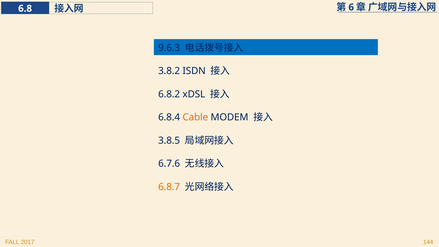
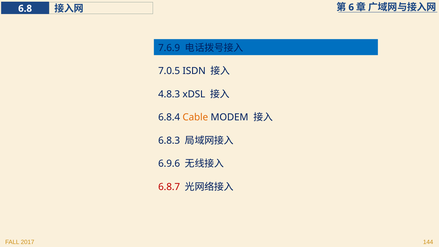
9.6.3: 9.6.3 -> 7.6.9
3.8.2: 3.8.2 -> 7.0.5
6.8.2: 6.8.2 -> 4.8.3
3.8.5: 3.8.5 -> 6.8.3
6.7.6: 6.7.6 -> 6.9.6
6.8.7 colour: orange -> red
